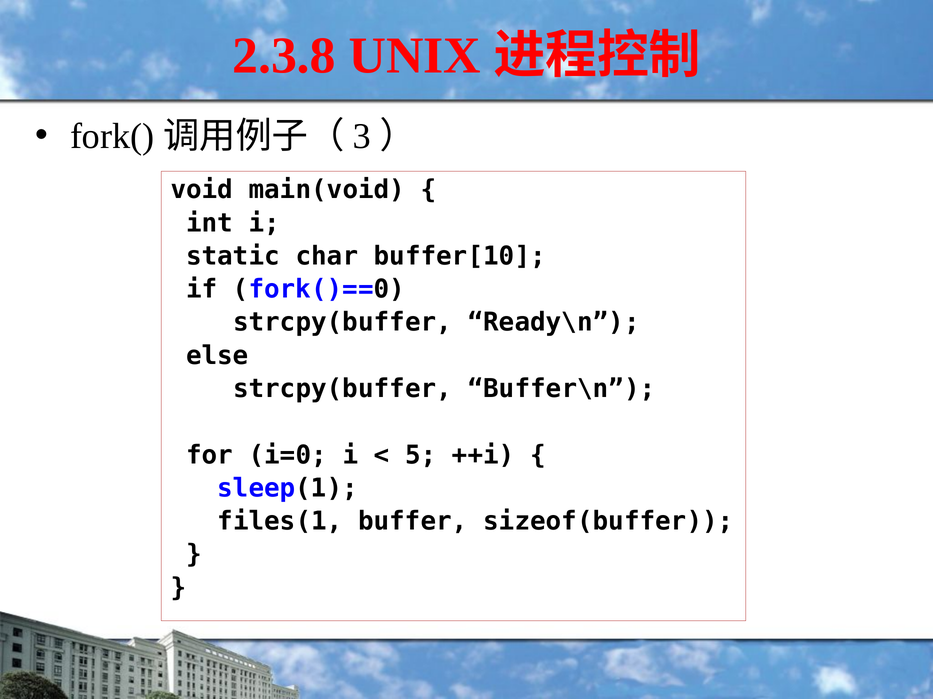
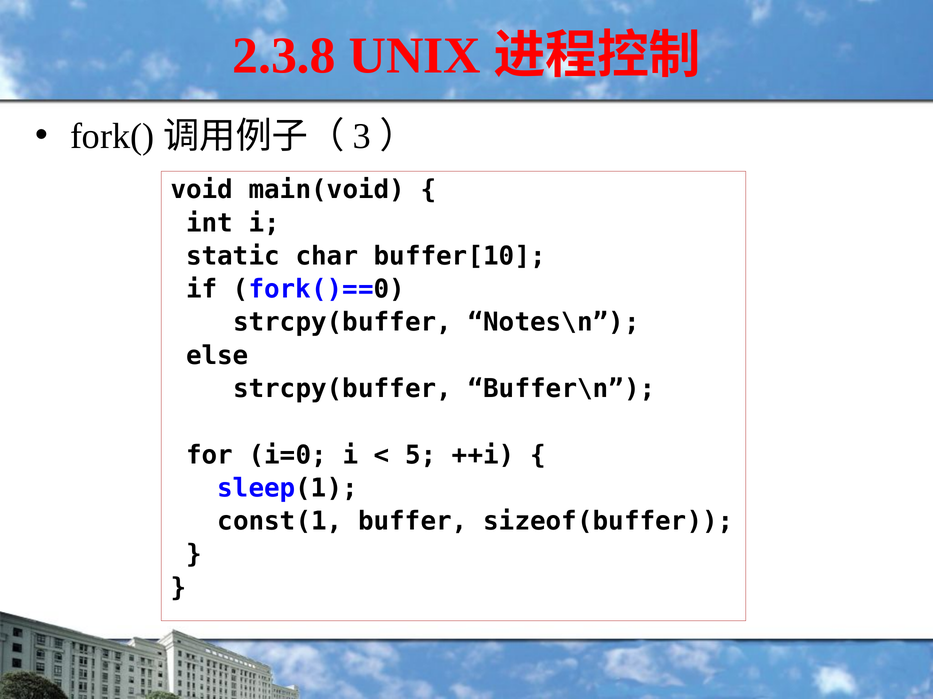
Ready\n: Ready\n -> Notes\n
files(1: files(1 -> const(1
